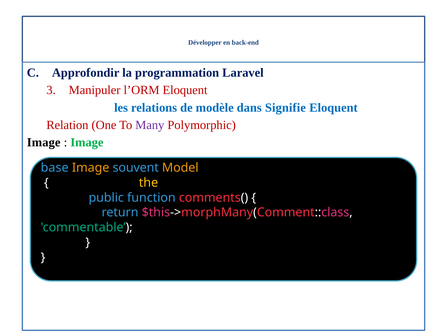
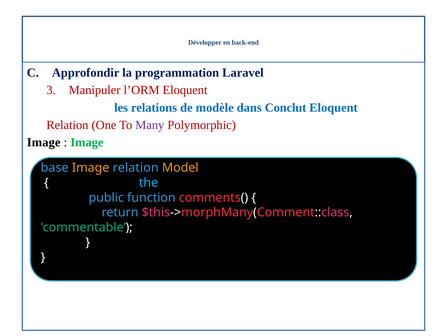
Signifie: Signifie -> Conclut
Image souvent: souvent -> relation
the colour: yellow -> light blue
